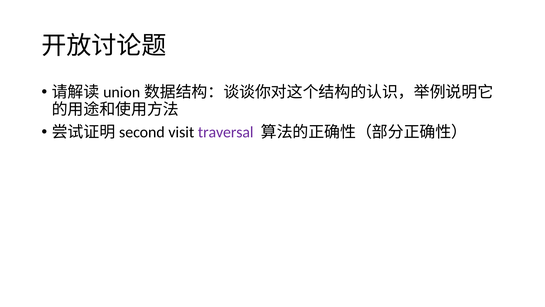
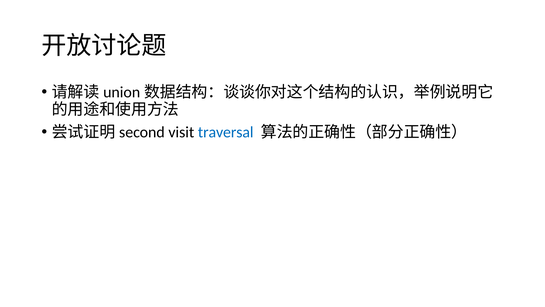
traversal colour: purple -> blue
